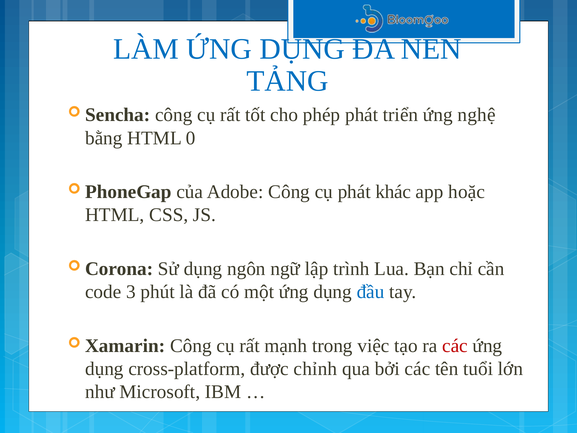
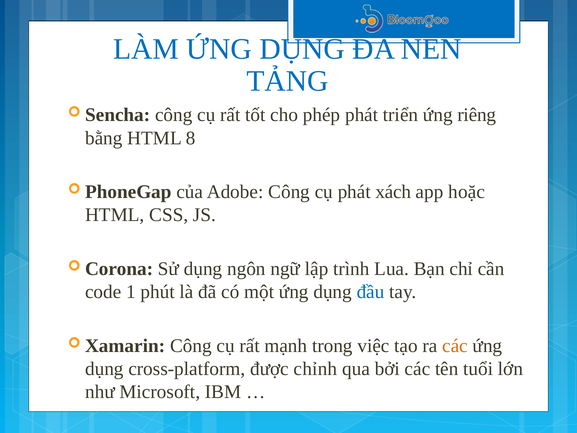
nghệ: nghệ -> riêng
0: 0 -> 8
khác: khác -> xách
3: 3 -> 1
các at (455, 346) colour: red -> orange
